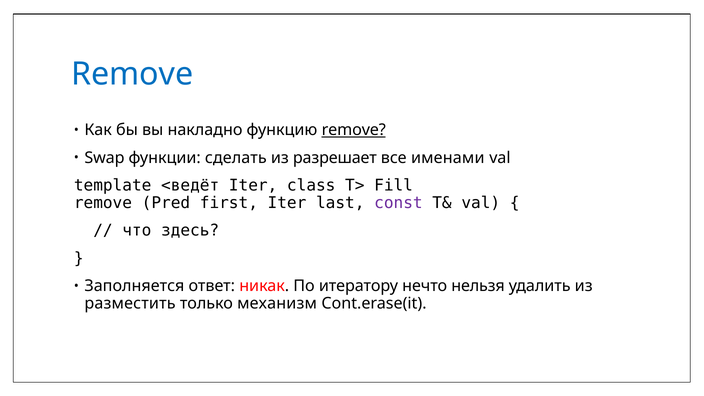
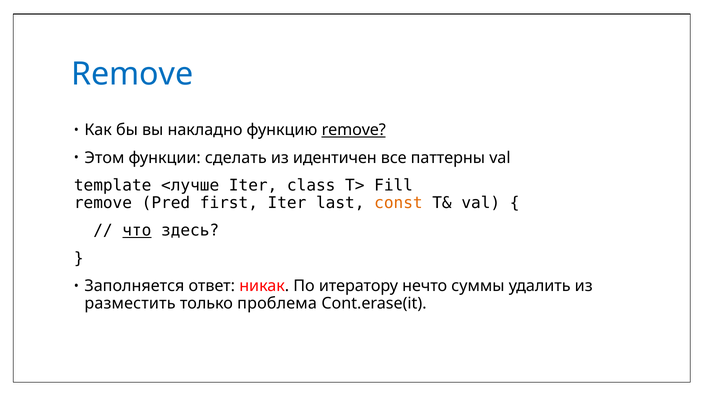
Swap: Swap -> Этом
разрешает: разрешает -> идентичен
именами: именами -> паттерны
<ведёт: <ведёт -> <лучше
const colour: purple -> orange
что underline: none -> present
нельзя: нельзя -> суммы
механизм: механизм -> проблема
